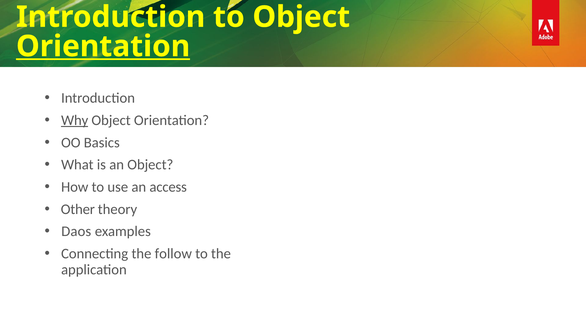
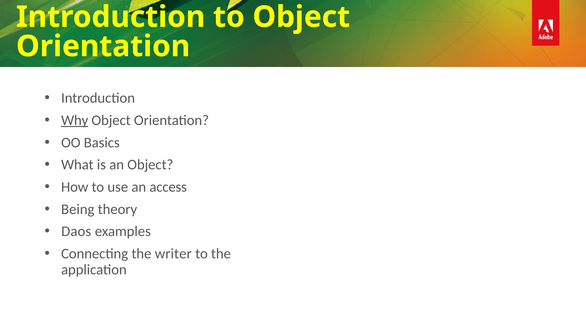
Orientation at (103, 46) underline: present -> none
Other: Other -> Being
follow: follow -> writer
